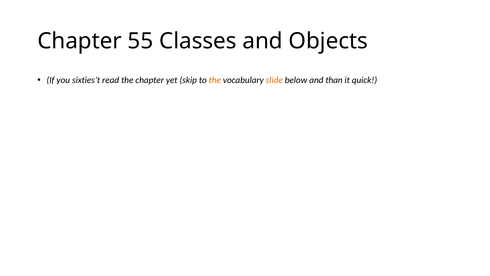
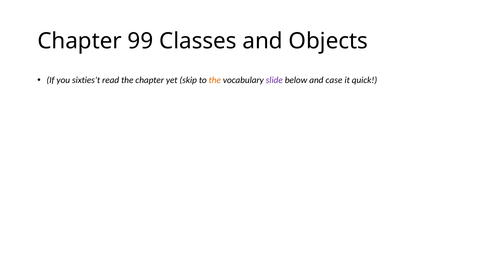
55: 55 -> 99
slide colour: orange -> purple
than: than -> case
